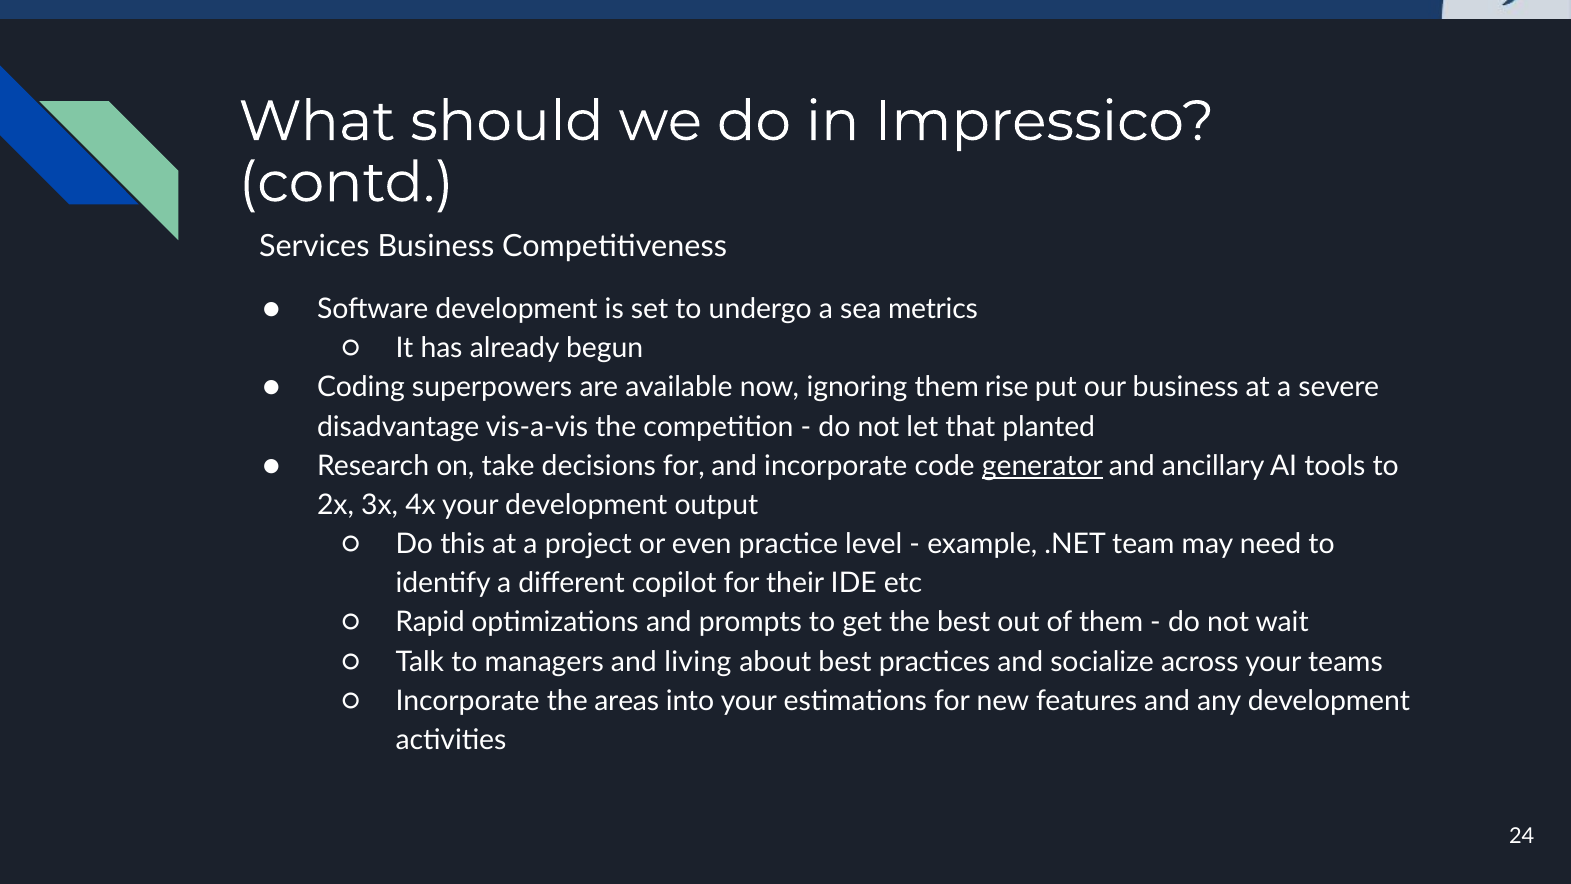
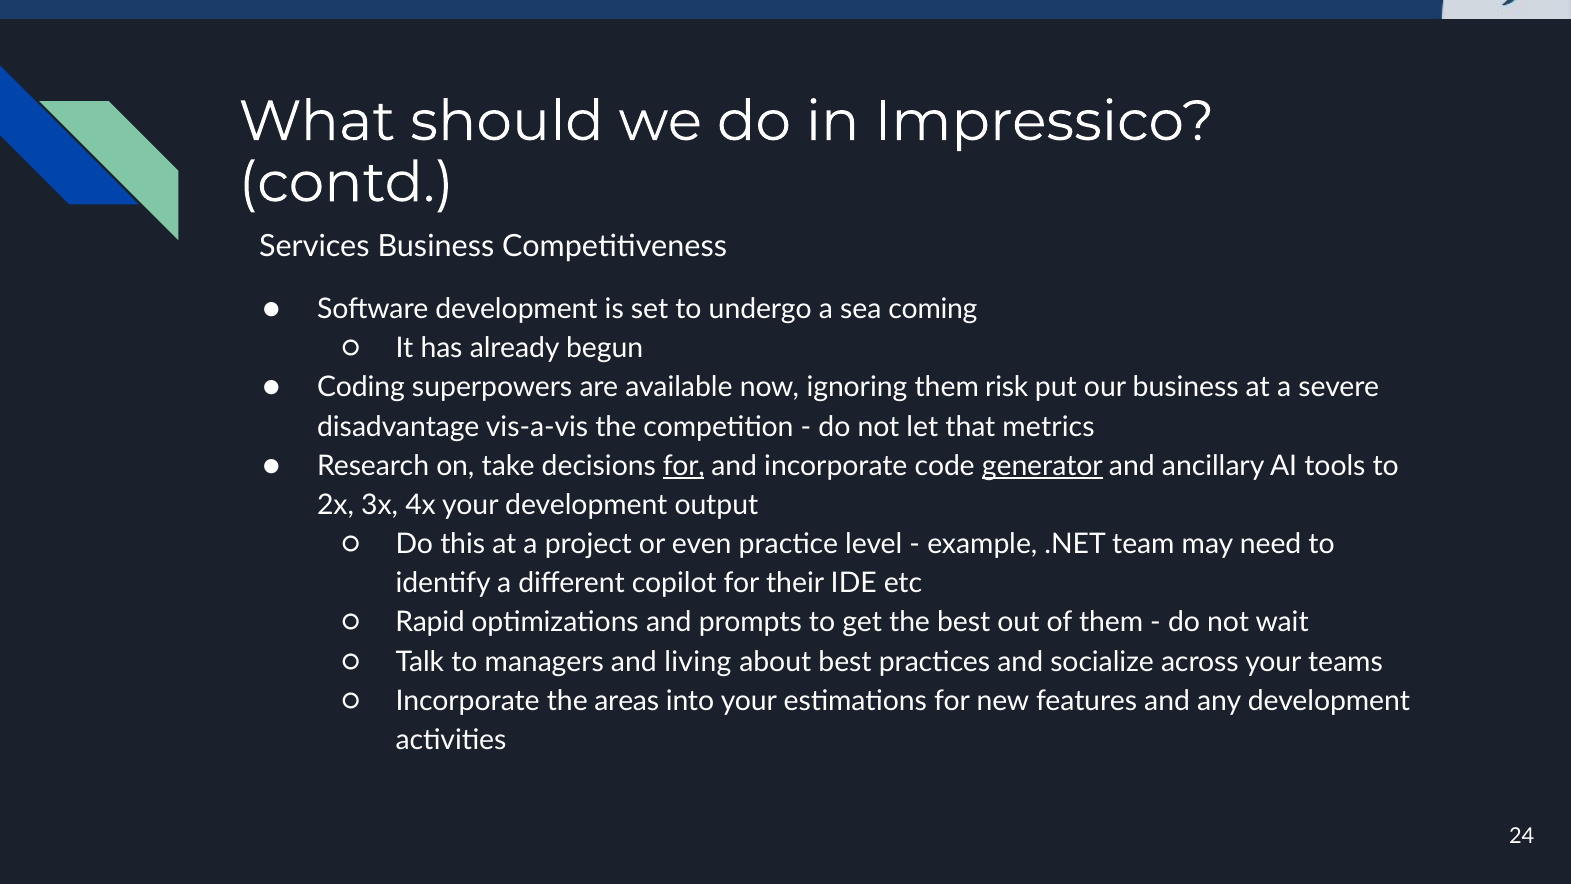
metrics: metrics -> coming
rise: rise -> risk
planted: planted -> metrics
for at (684, 466) underline: none -> present
